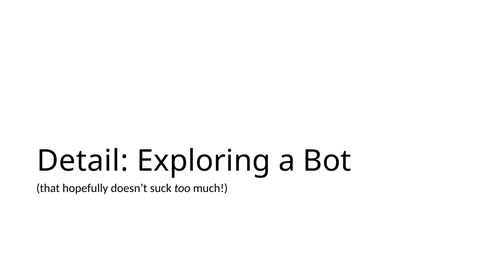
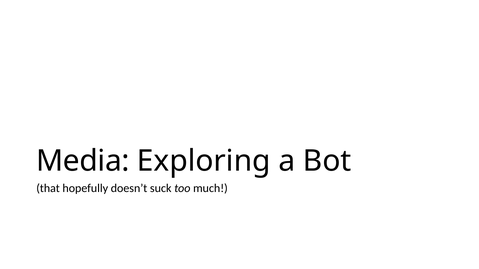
Detail: Detail -> Media
